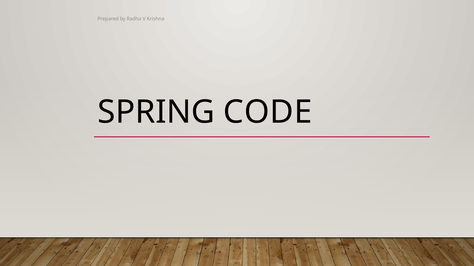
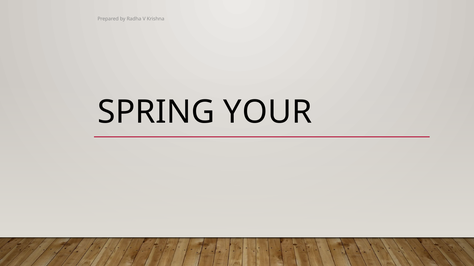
CODE: CODE -> YOUR
